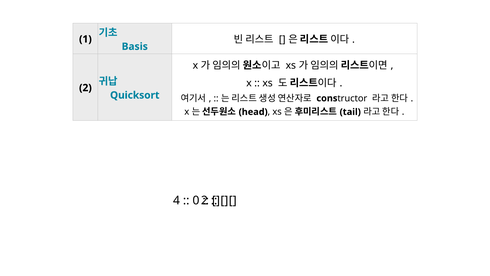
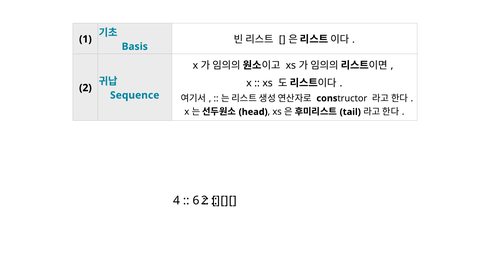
Quicksort: Quicksort -> Sequence
0: 0 -> 6
